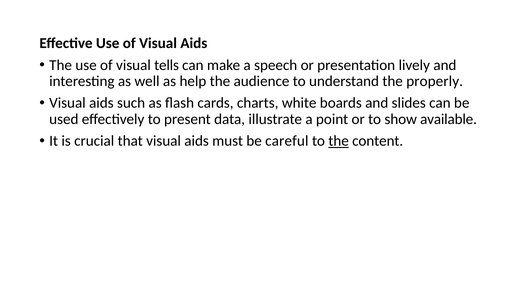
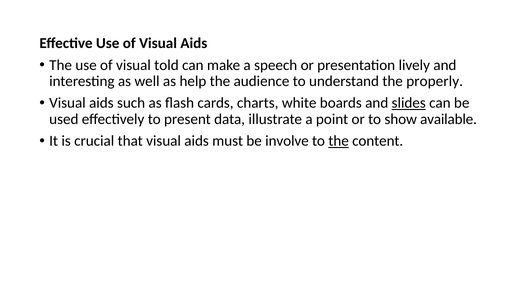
tells: tells -> told
slides underline: none -> present
careful: careful -> involve
